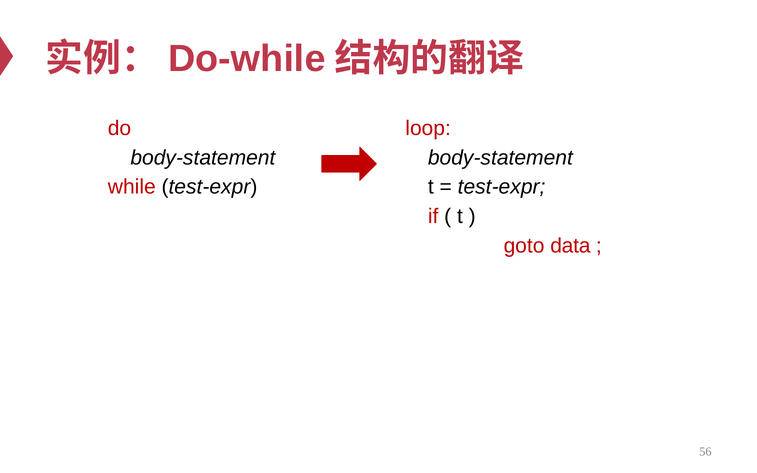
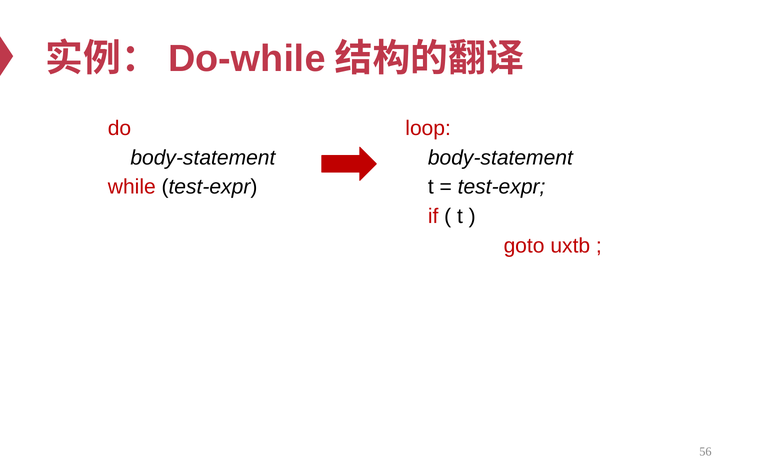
data: data -> uxtb
